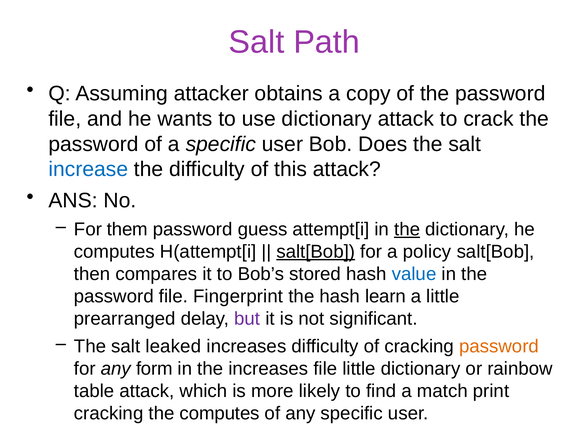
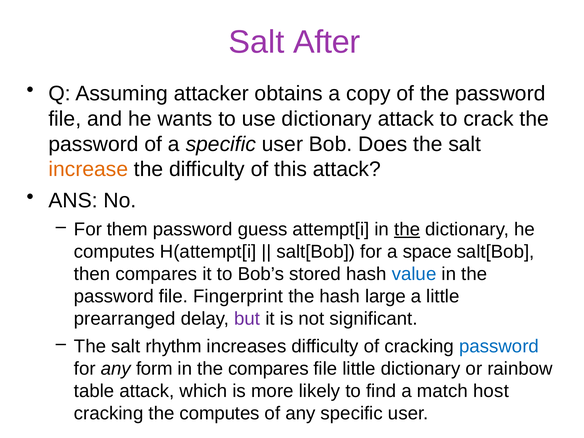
Path: Path -> After
increase colour: blue -> orange
salt[Bob at (316, 252) underline: present -> none
policy: policy -> space
learn: learn -> large
leaked: leaked -> rhythm
password at (499, 346) colour: orange -> blue
the increases: increases -> compares
print: print -> host
